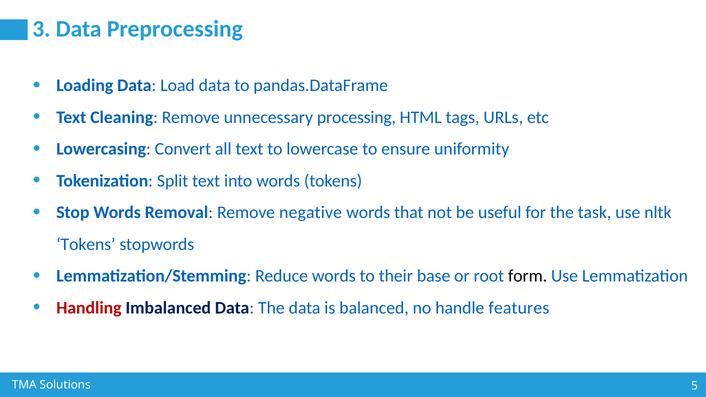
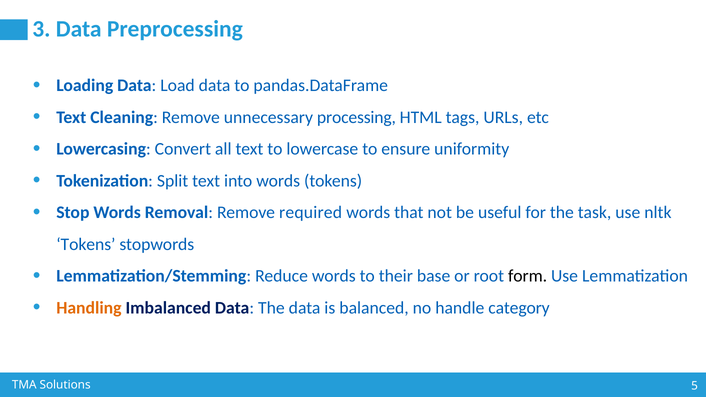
negative: negative -> required
Handling colour: red -> orange
features: features -> category
